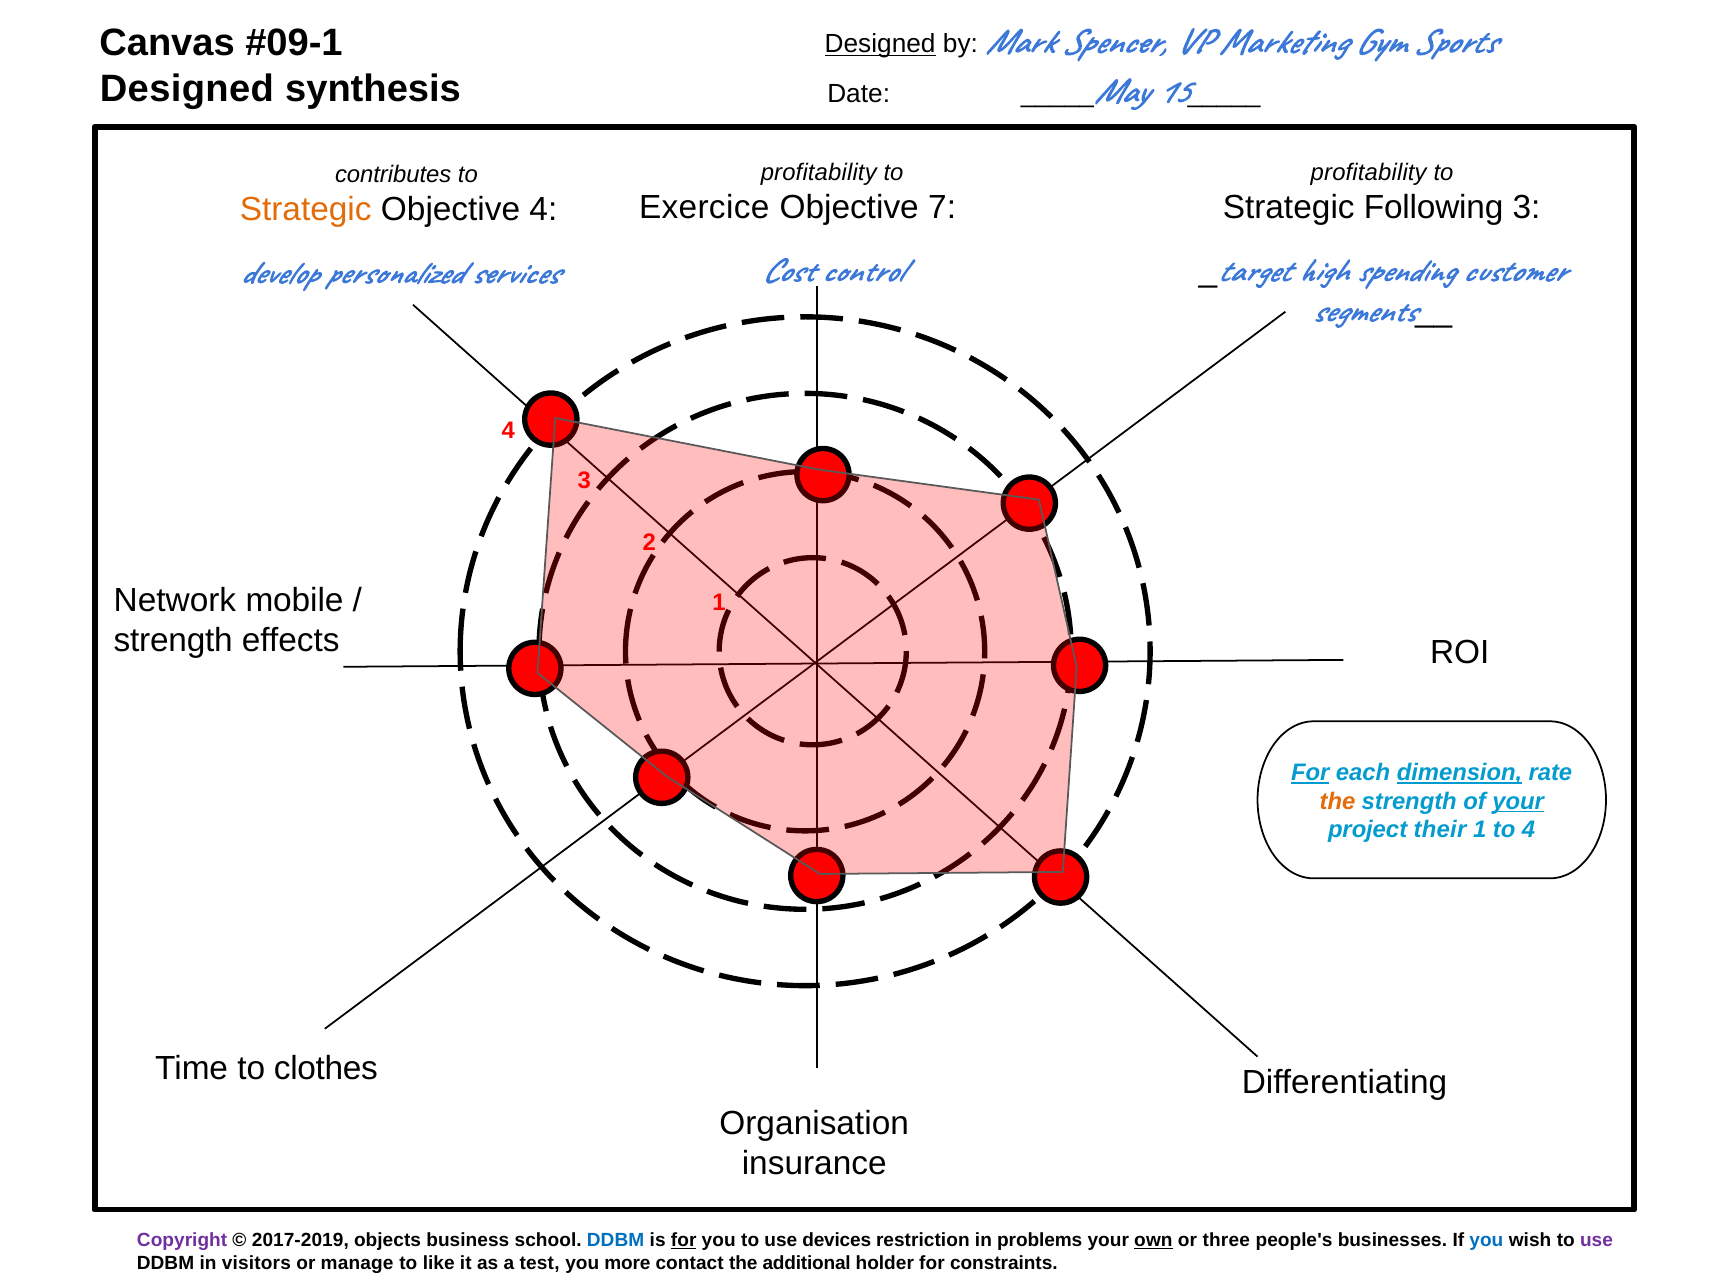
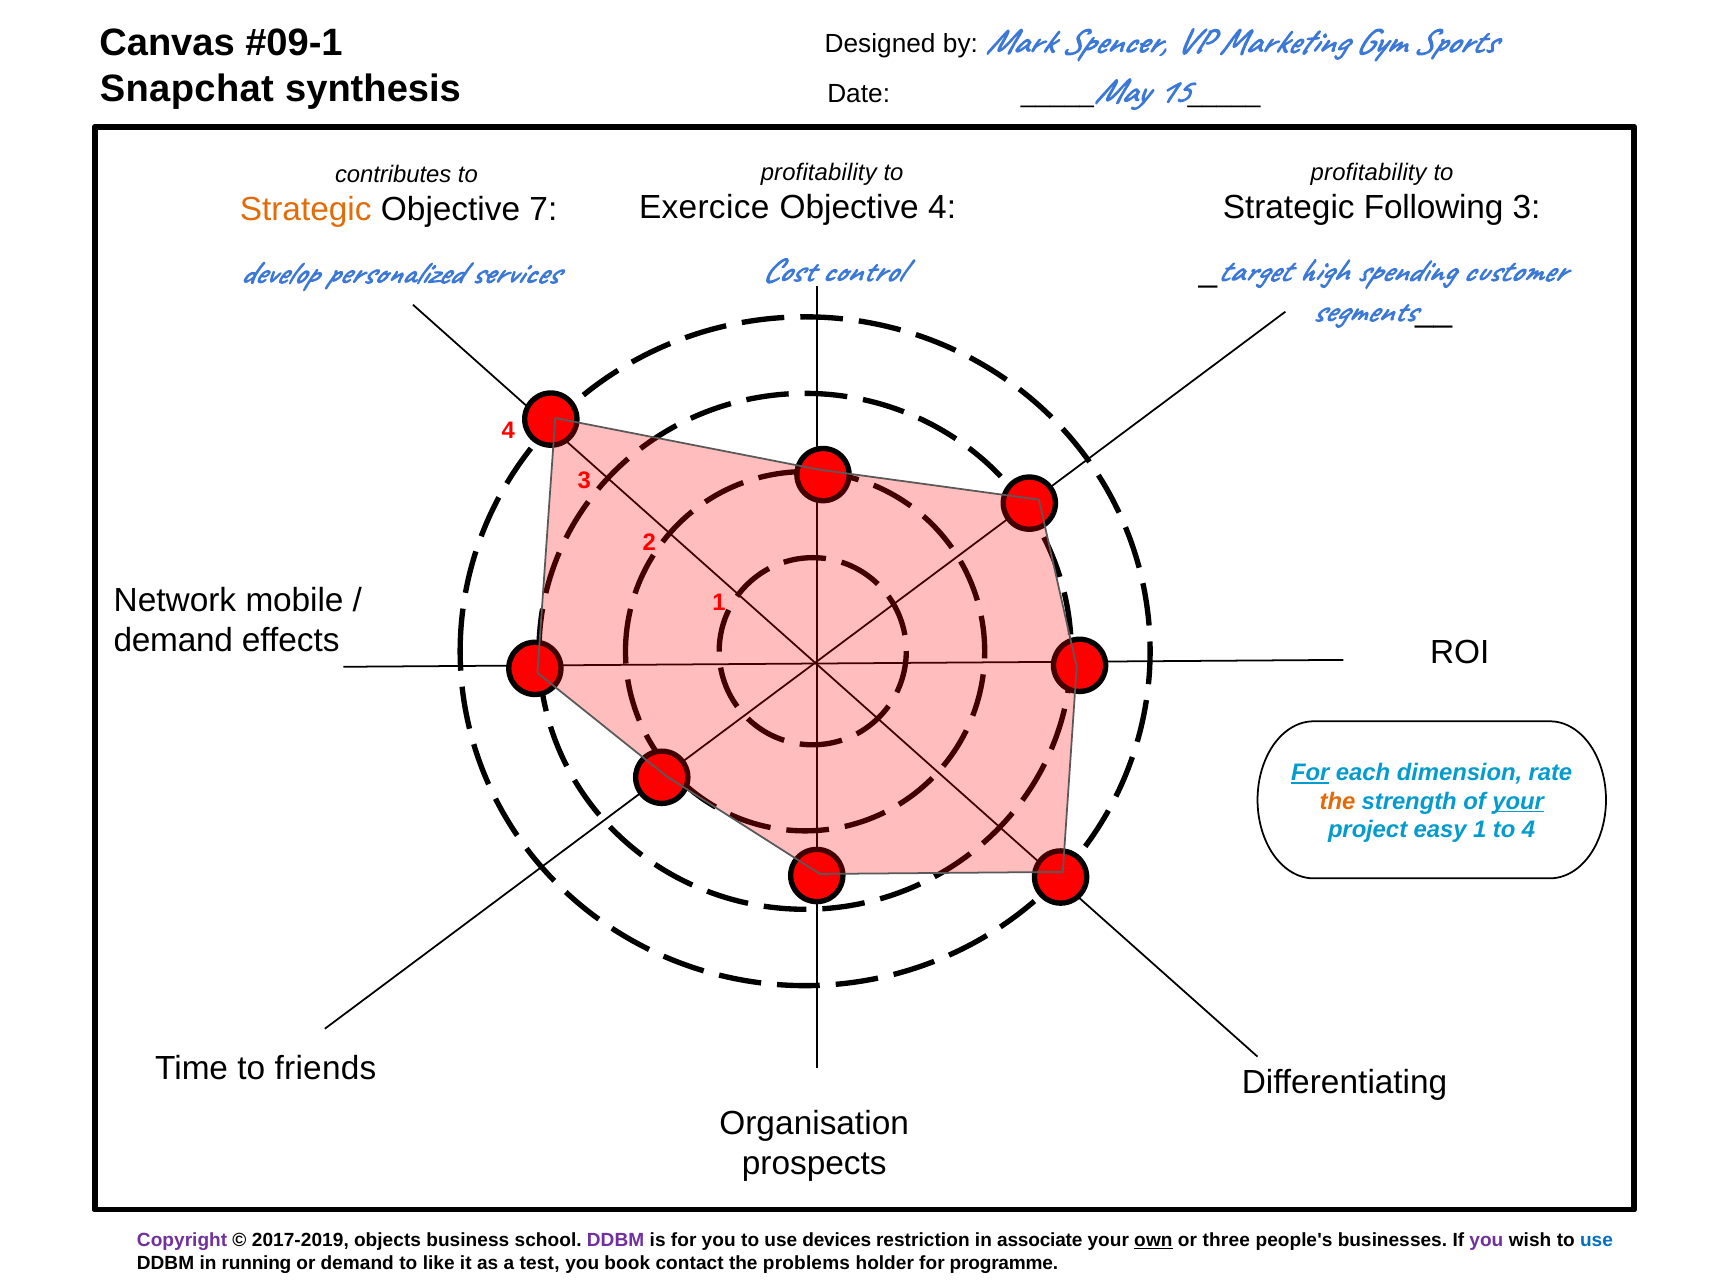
Designed at (880, 44) underline: present -> none
Designed at (187, 88): Designed -> Snapchat
Objective 7: 7 -> 4
Objective 4: 4 -> 7
strength at (173, 641): strength -> demand
dimension underline: present -> none
their: their -> easy
clothes: clothes -> friends
insurance: insurance -> prospects
DDBM at (616, 1240) colour: blue -> purple
for at (684, 1240) underline: present -> none
problems: problems -> associate
you at (1486, 1240) colour: blue -> purple
use at (1597, 1240) colour: purple -> blue
visitors: visitors -> running
or manage: manage -> demand
more: more -> book
additional: additional -> problems
constraints: constraints -> programme
